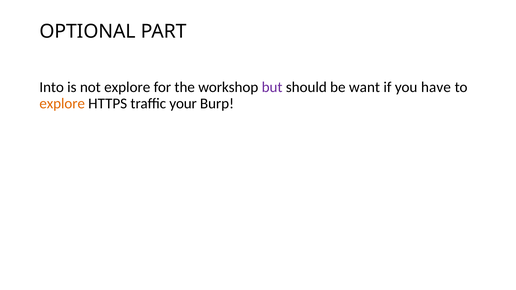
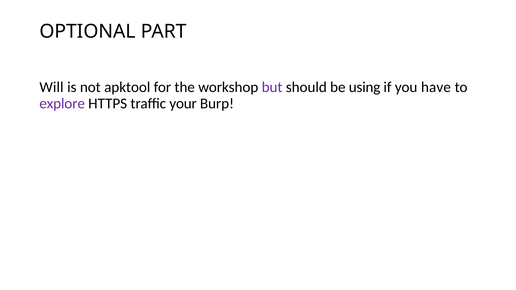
Into: Into -> Will
not explore: explore -> apktool
want: want -> using
explore at (62, 103) colour: orange -> purple
